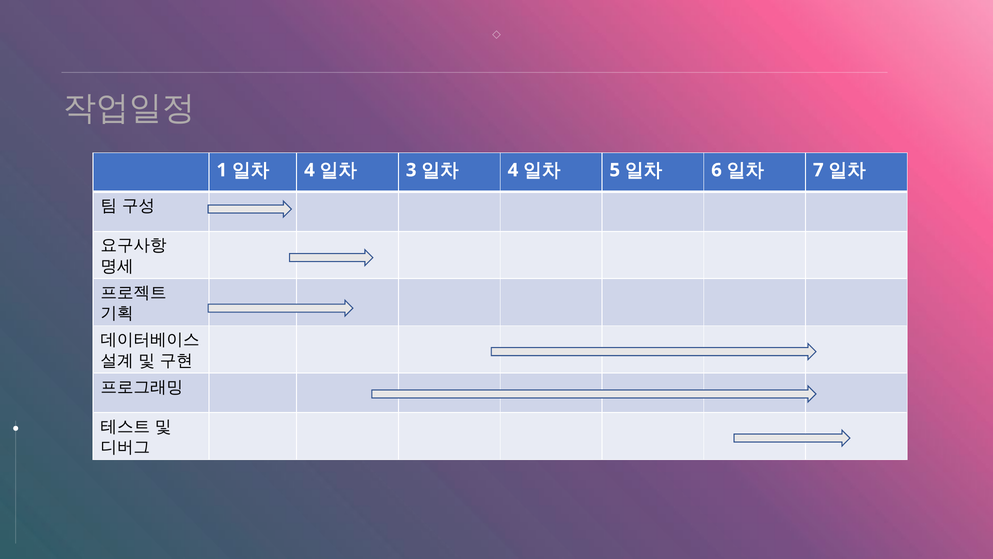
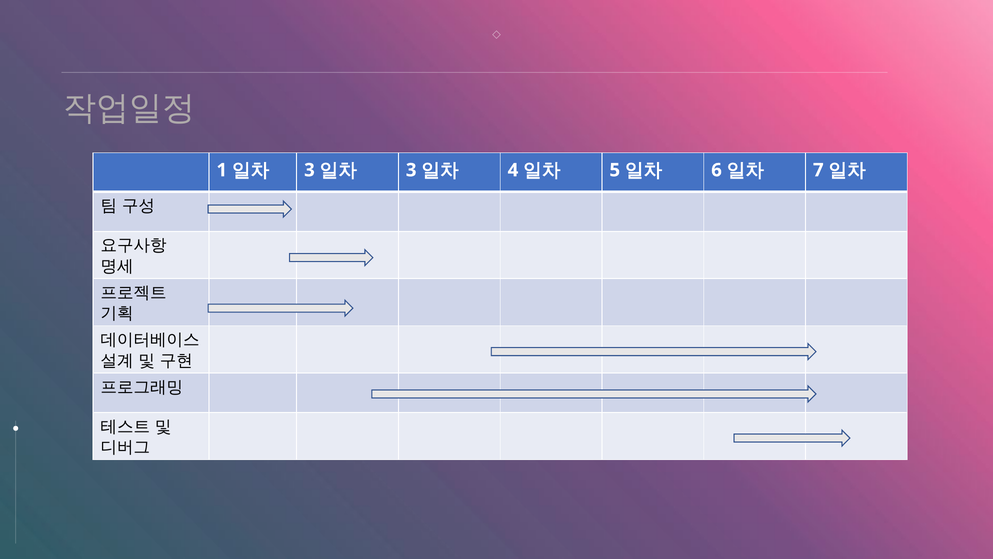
4 at (309, 170): 4 -> 3
